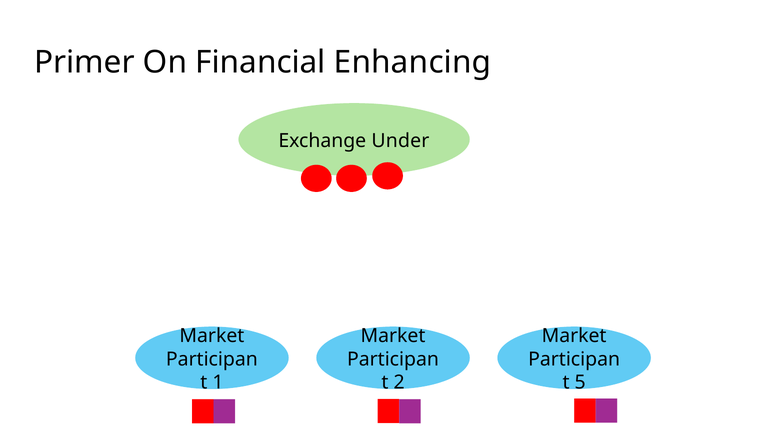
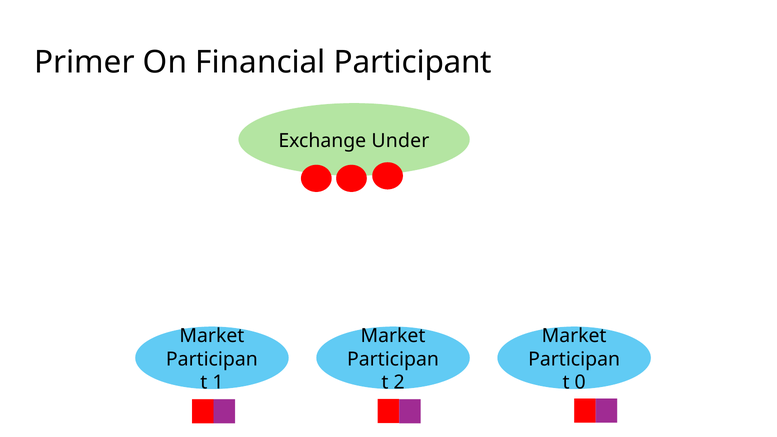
Enhancing: Enhancing -> Participant
5: 5 -> 0
